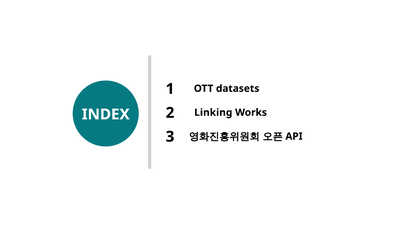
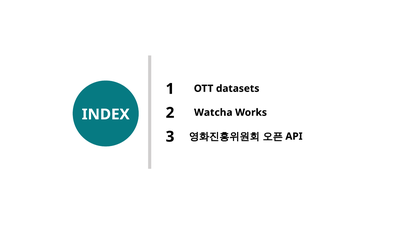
Linking: Linking -> Watcha
